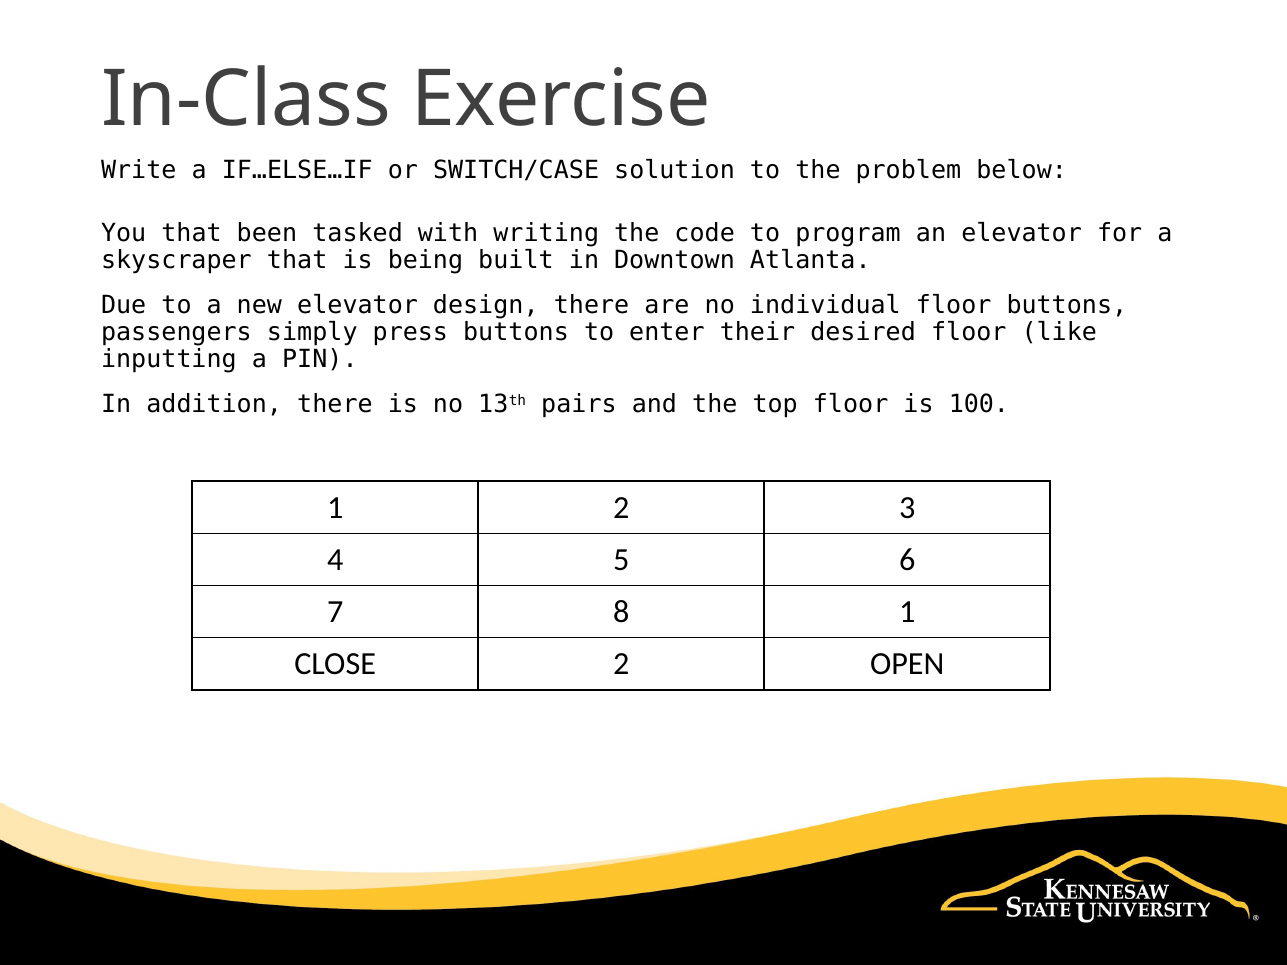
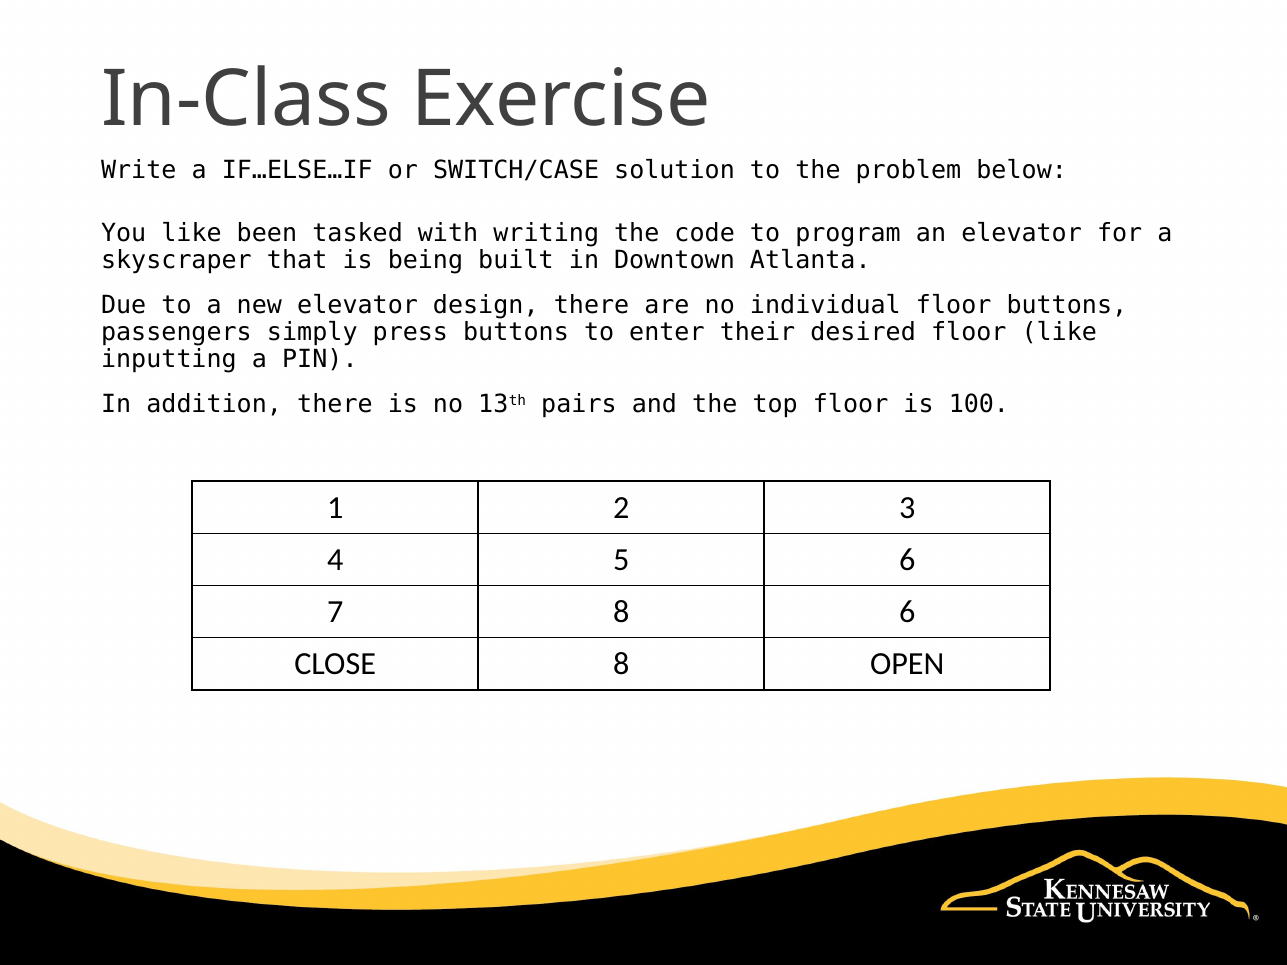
You that: that -> like
8 1: 1 -> 6
CLOSE 2: 2 -> 8
